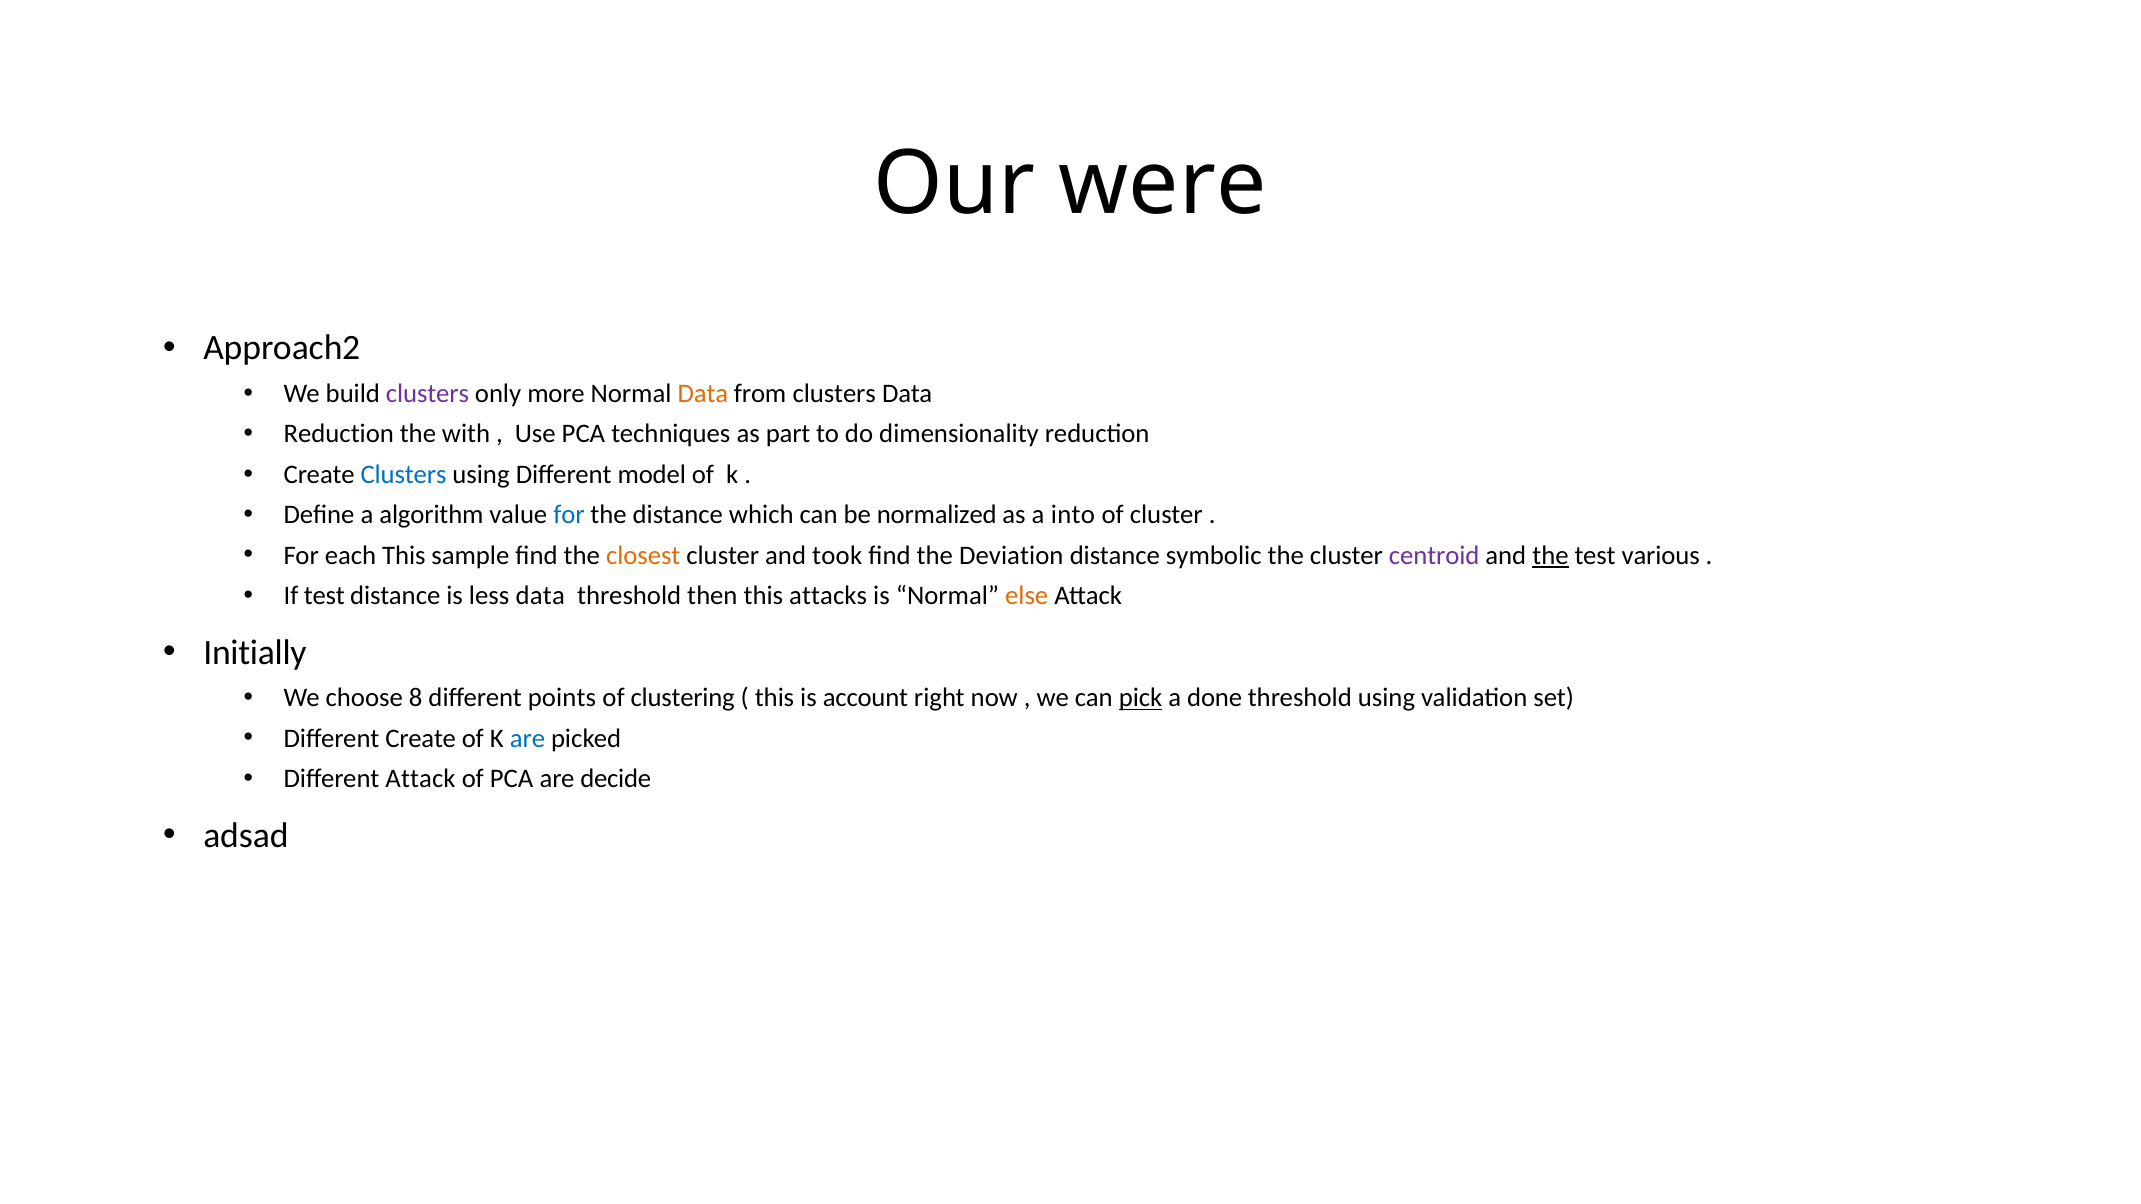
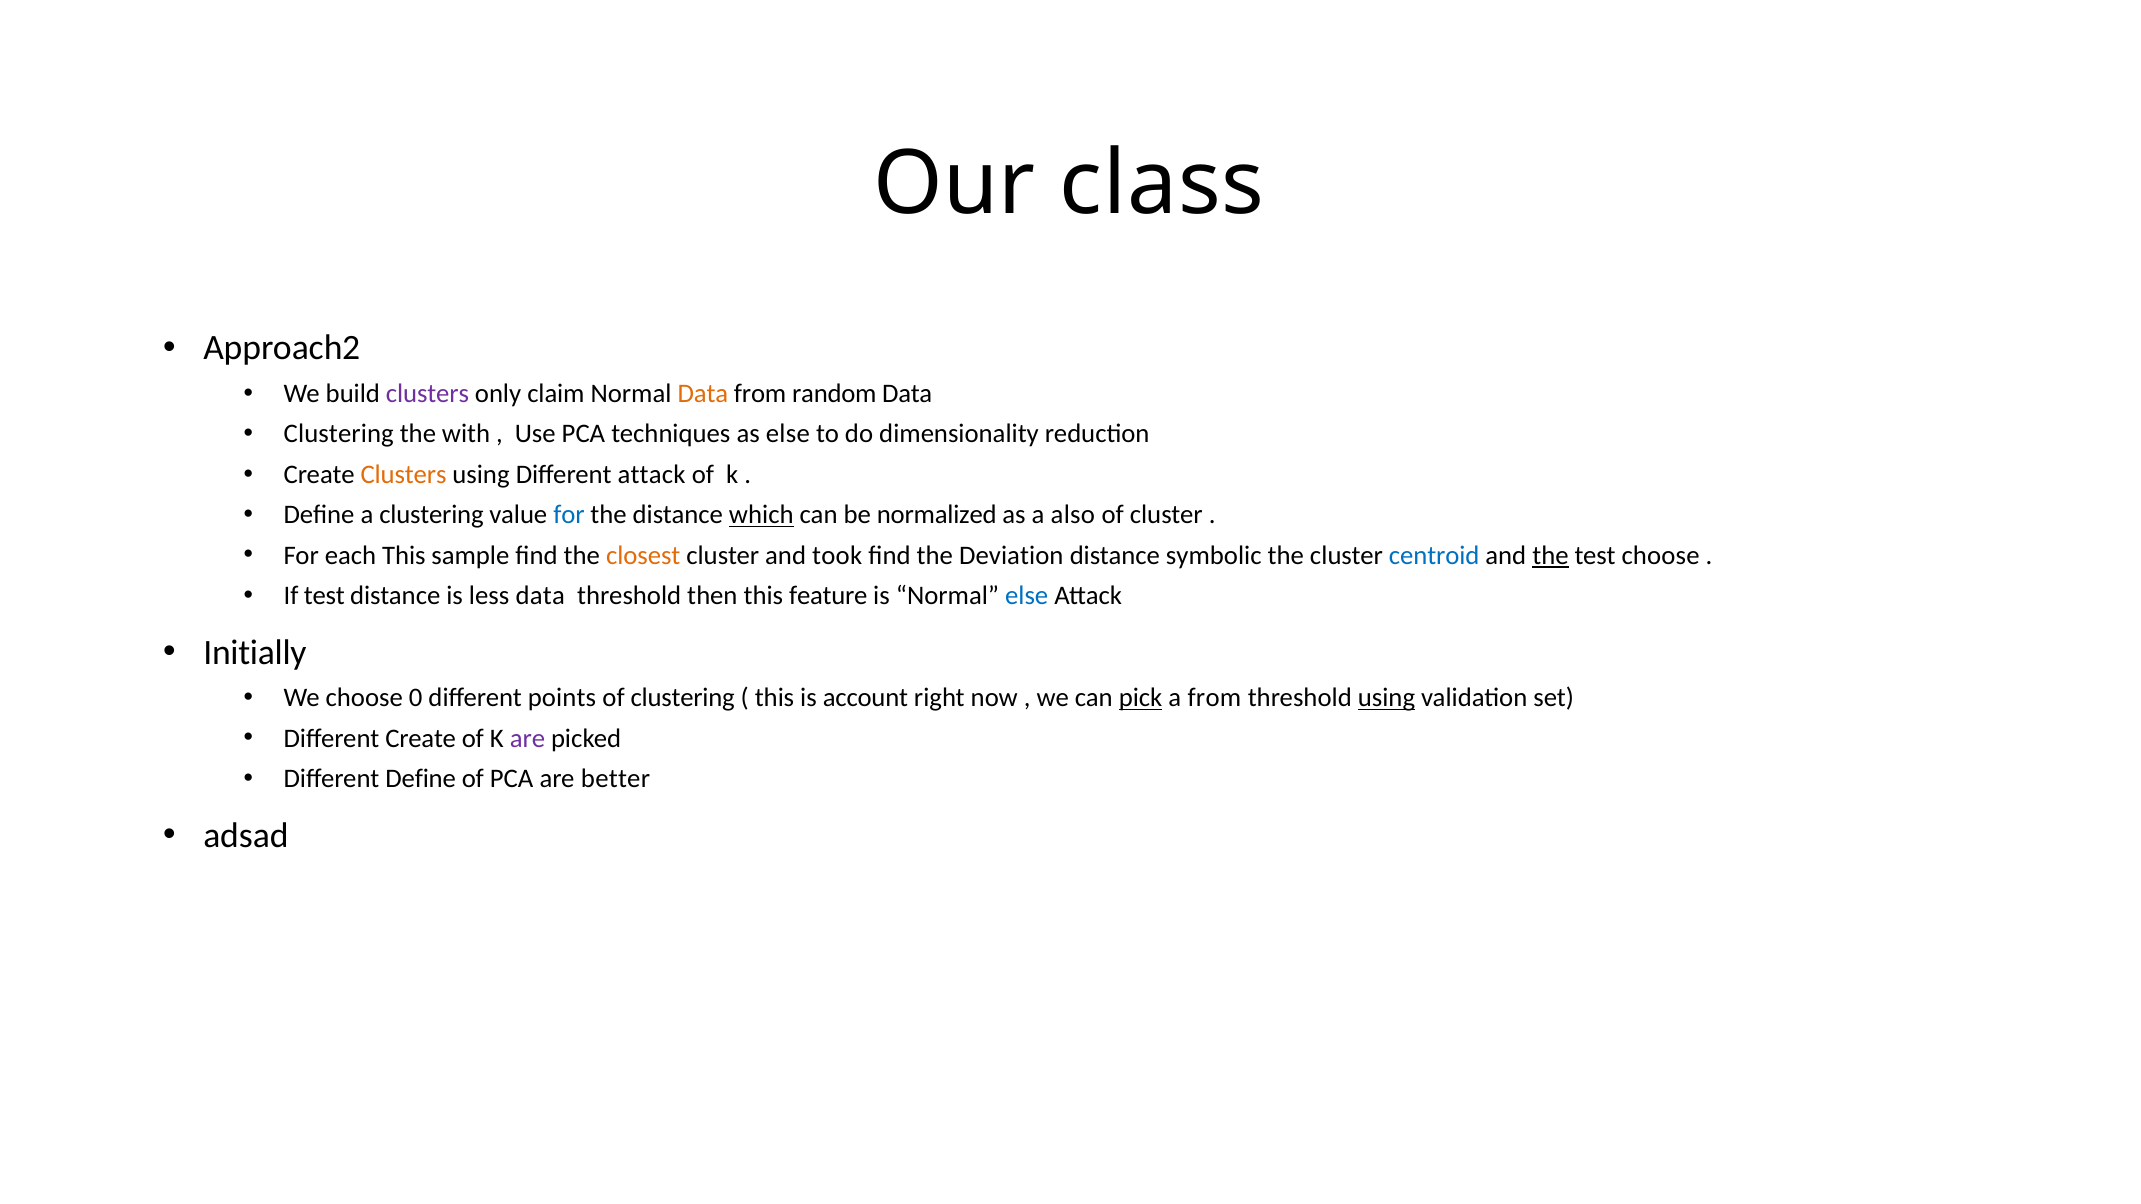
were: were -> class
more: more -> claim
from clusters: clusters -> random
Reduction at (339, 434): Reduction -> Clustering
as part: part -> else
Clusters at (404, 475) colour: blue -> orange
Different model: model -> attack
a algorithm: algorithm -> clustering
which underline: none -> present
into: into -> also
centroid colour: purple -> blue
test various: various -> choose
attacks: attacks -> feature
else at (1027, 596) colour: orange -> blue
8: 8 -> 0
a done: done -> from
using at (1386, 698) underline: none -> present
are at (528, 738) colour: blue -> purple
Different Attack: Attack -> Define
decide: decide -> better
